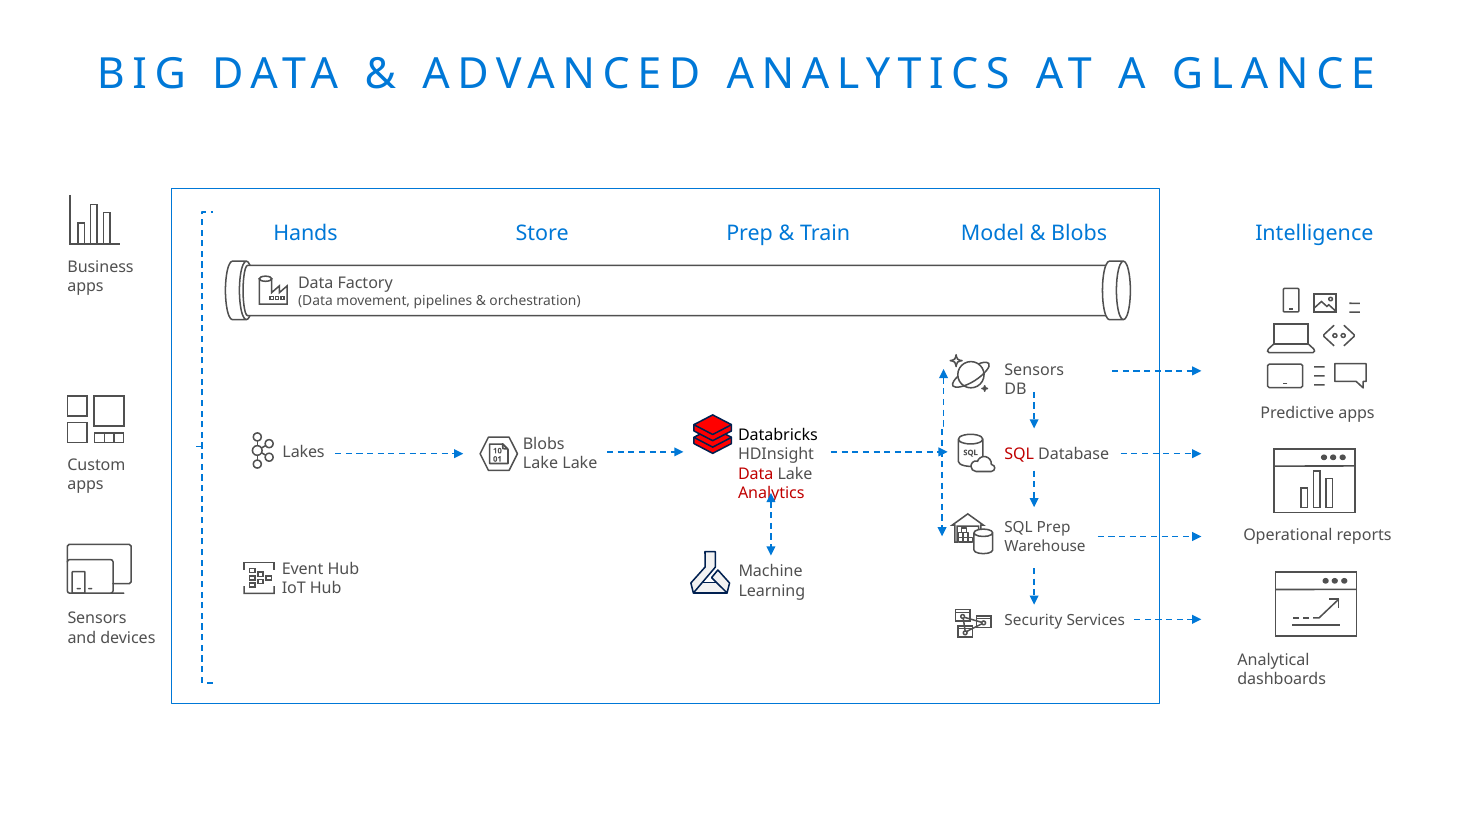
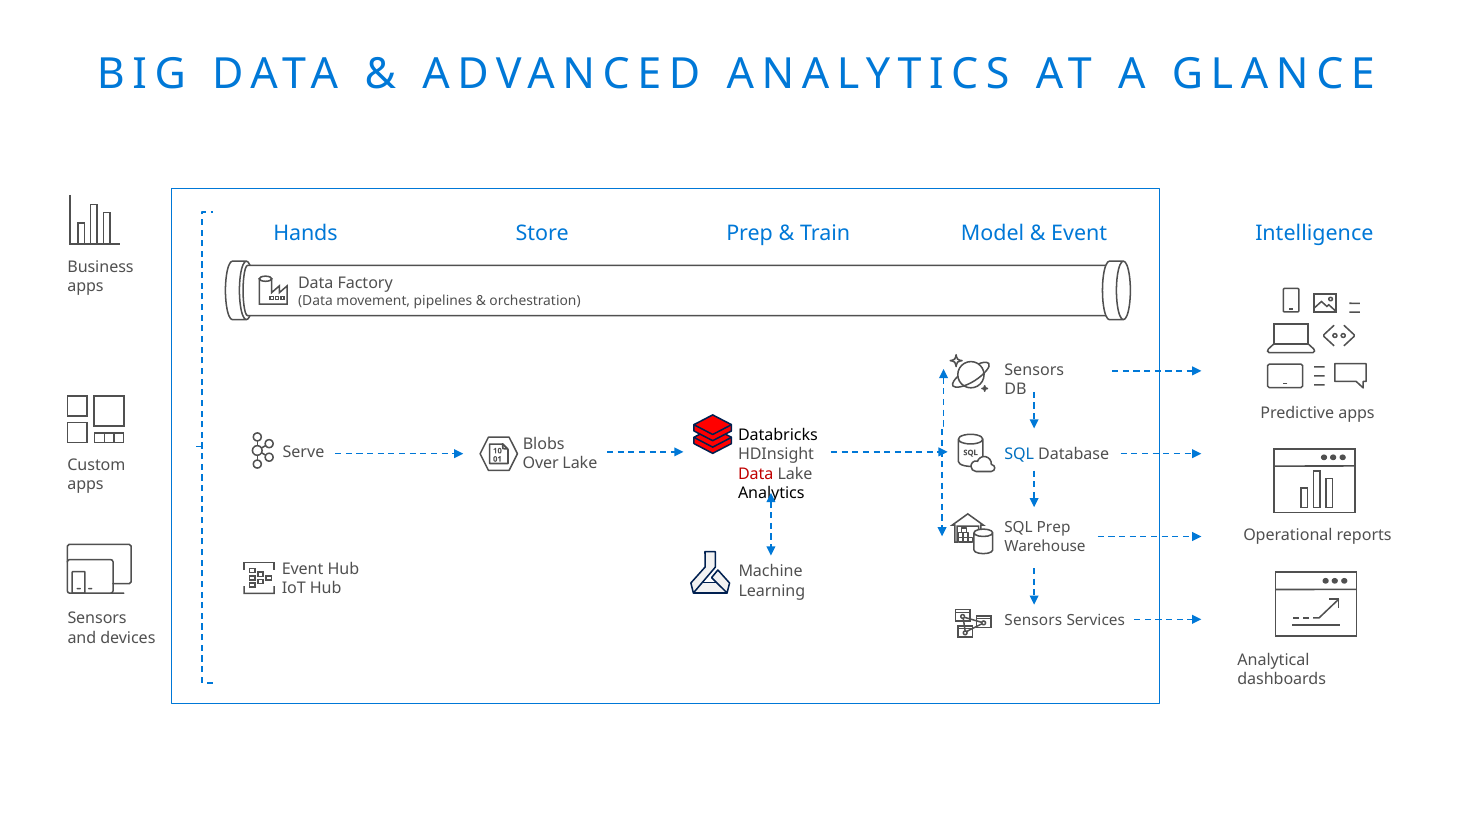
Blobs at (1079, 233): Blobs -> Event
Lakes: Lakes -> Serve
SQL at (1019, 454) colour: red -> blue
Lake at (541, 464): Lake -> Over
Analytics at (771, 494) colour: red -> black
Security at (1033, 621): Security -> Sensors
